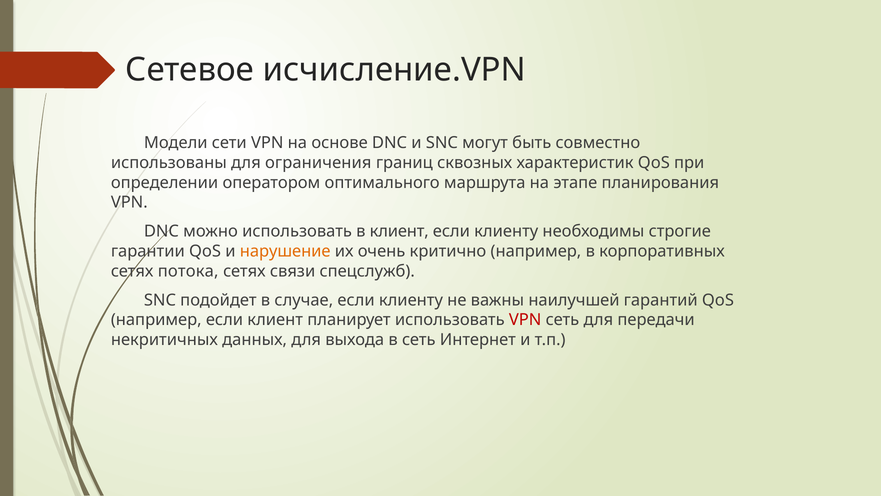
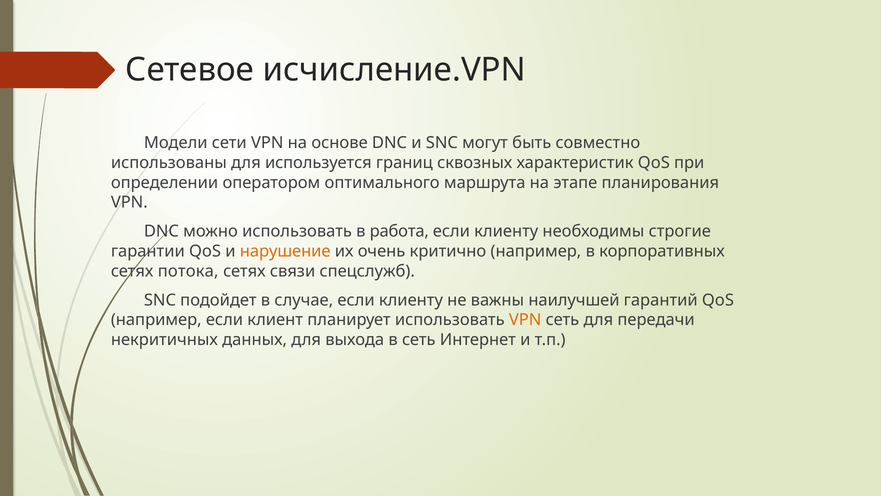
ограничения: ограничения -> используется
в клиент: клиент -> работа
VPN at (525, 320) colour: red -> orange
